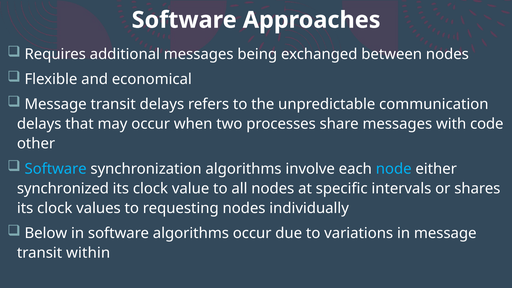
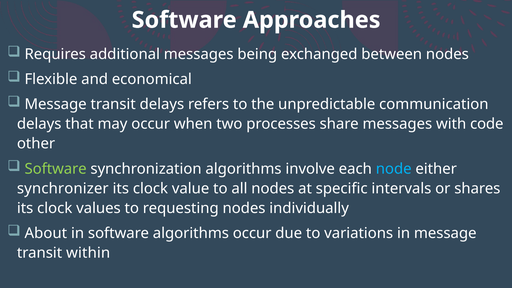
Software at (56, 169) colour: light blue -> light green
synchronized: synchronized -> synchronizer
Below: Below -> About
